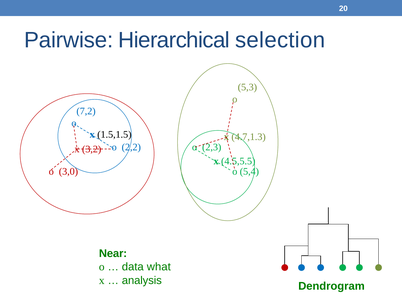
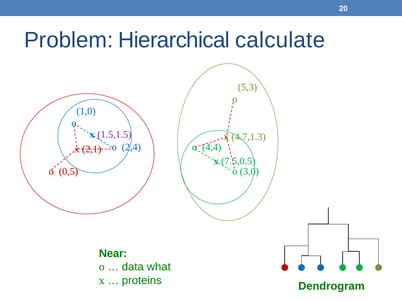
Pairwise: Pairwise -> Problem
selection: selection -> calculate
7,2: 7,2 -> 1,0
1.5,1.5 colour: black -> purple
2,2: 2,2 -> 2,4
2,3: 2,3 -> 4,4
3,2: 3,2 -> 2,1
4.5,5.5: 4.5,5.5 -> 7.5,0.5
3,0: 3,0 -> 0,5
5,4: 5,4 -> 3,0
analysis: analysis -> proteins
